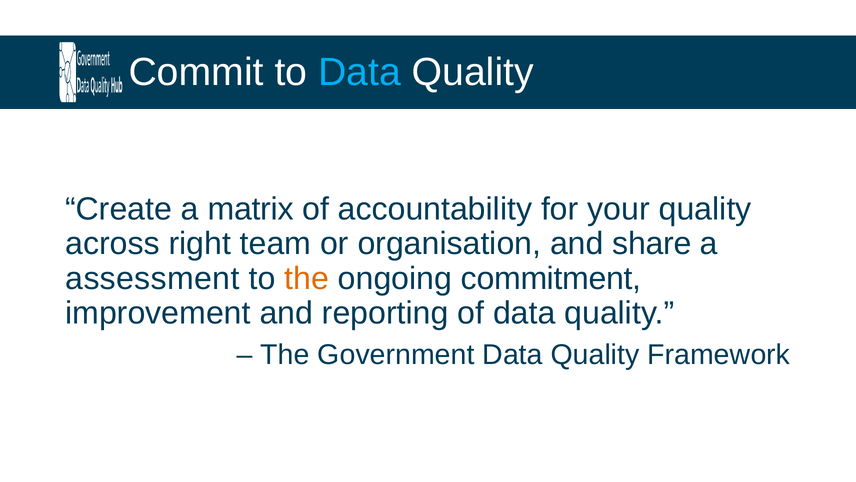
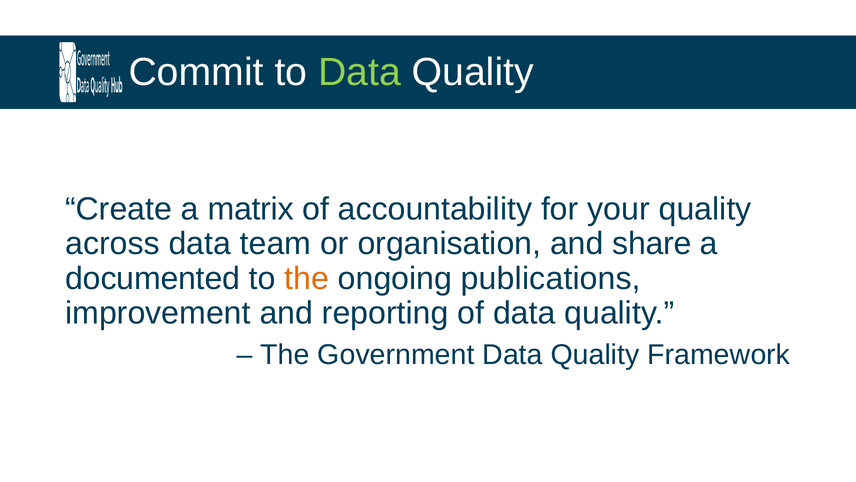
Data at (360, 72) colour: light blue -> light green
across right: right -> data
assessment: assessment -> documented
commitment: commitment -> publications
